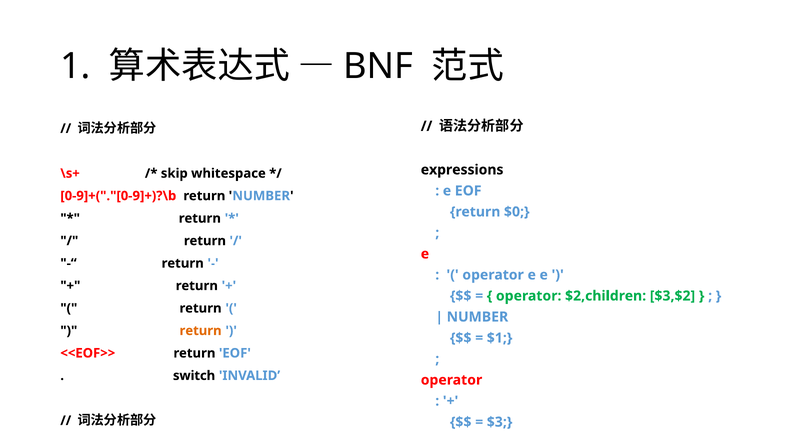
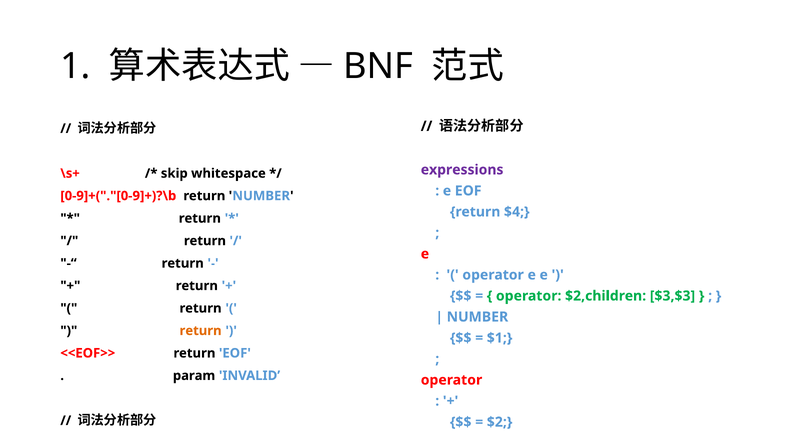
expressions colour: black -> purple
$0: $0 -> $4
$3,$2: $3,$2 -> $3,$3
switch: switch -> param
$3: $3 -> $2
